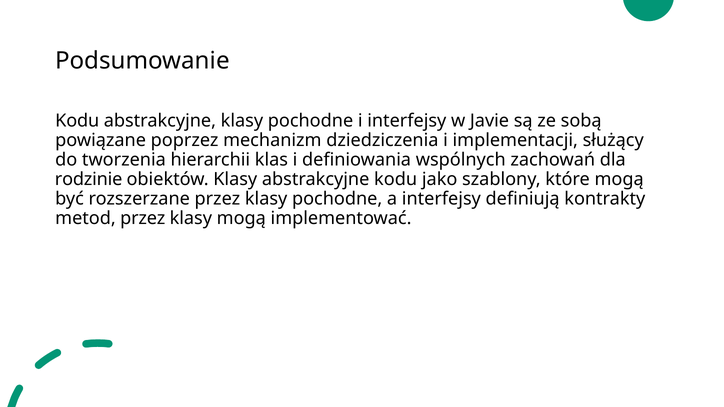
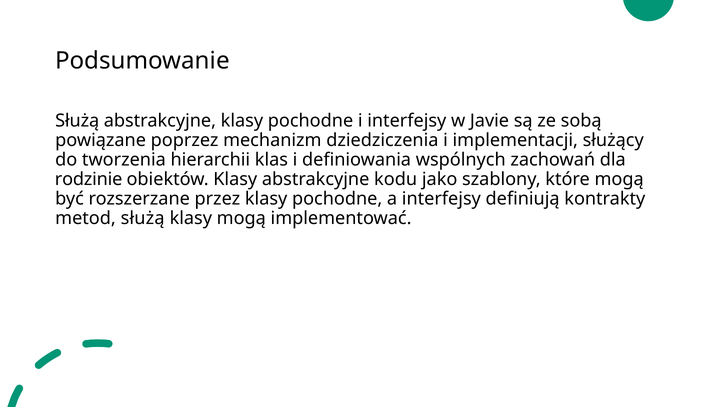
Kodu at (77, 121): Kodu -> Służą
metod przez: przez -> służą
